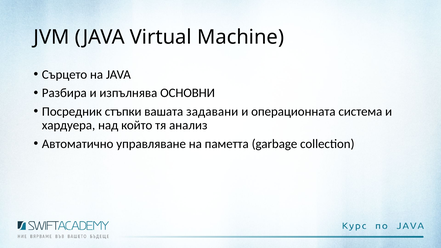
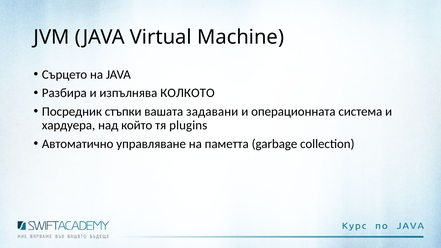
ОСНОВНИ: ОСНОВНИ -> КОЛКОТО
анализ: анализ -> plugins
